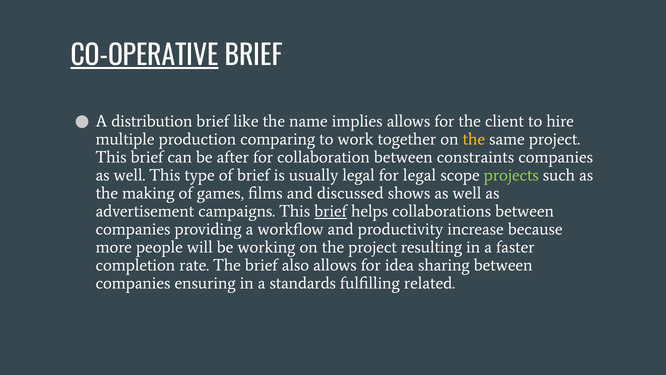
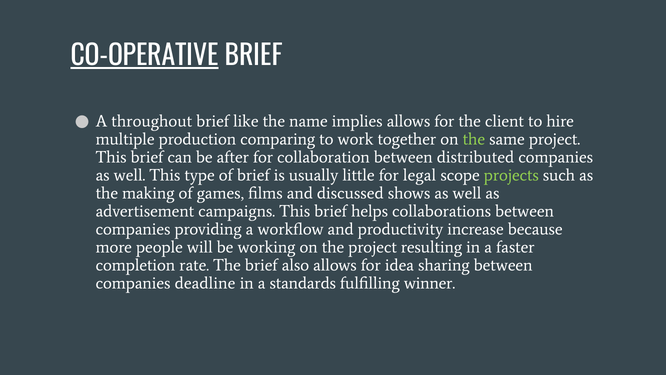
distribution: distribution -> throughout
the at (474, 139) colour: yellow -> light green
constraints: constraints -> distributed
usually legal: legal -> little
brief at (331, 211) underline: present -> none
ensuring: ensuring -> deadline
related: related -> winner
